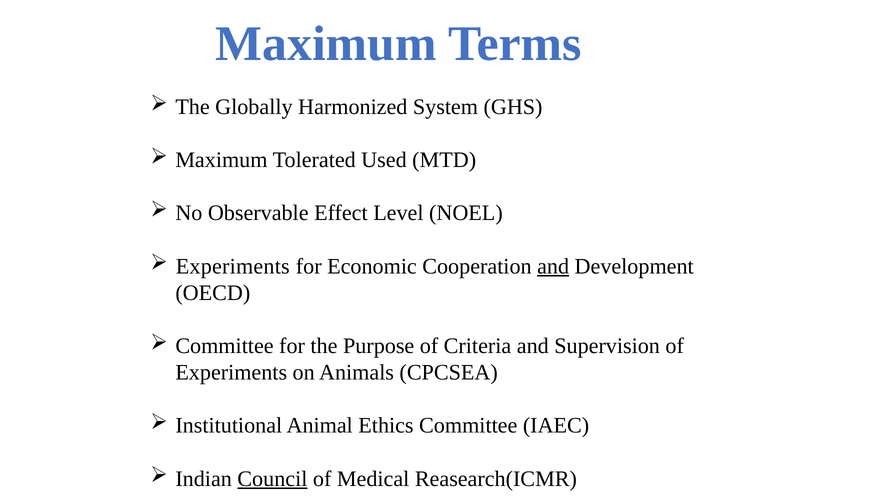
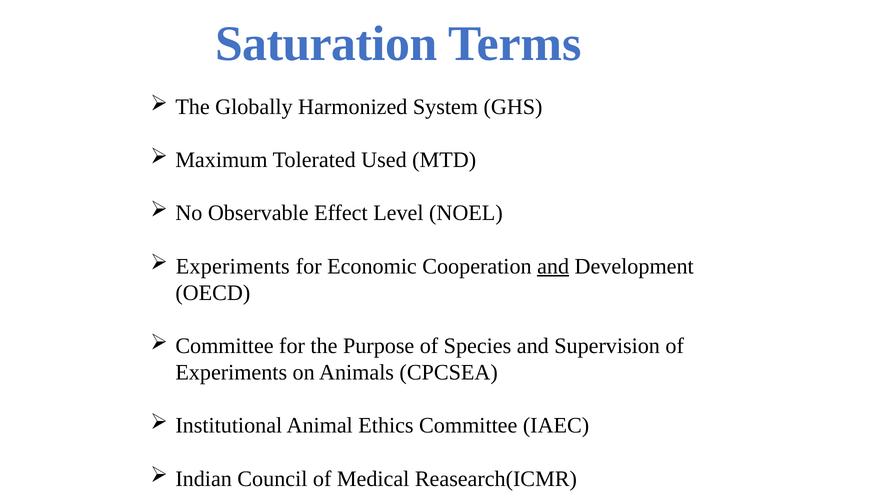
Maximum at (326, 44): Maximum -> Saturation
Criteria: Criteria -> Species
Council underline: present -> none
